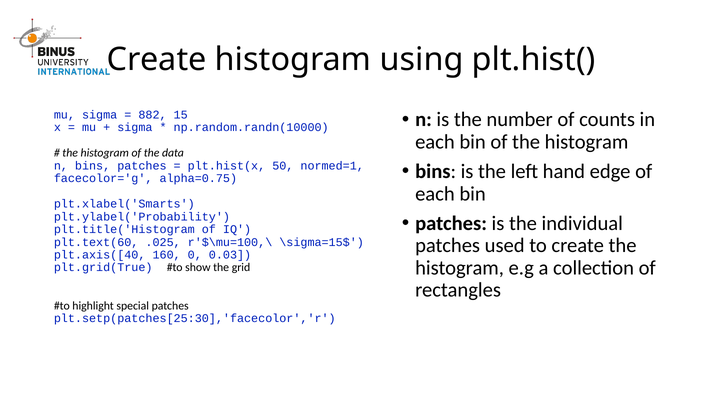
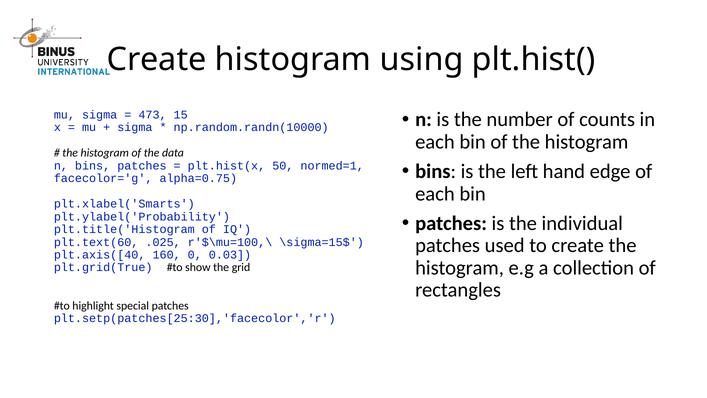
882: 882 -> 473
